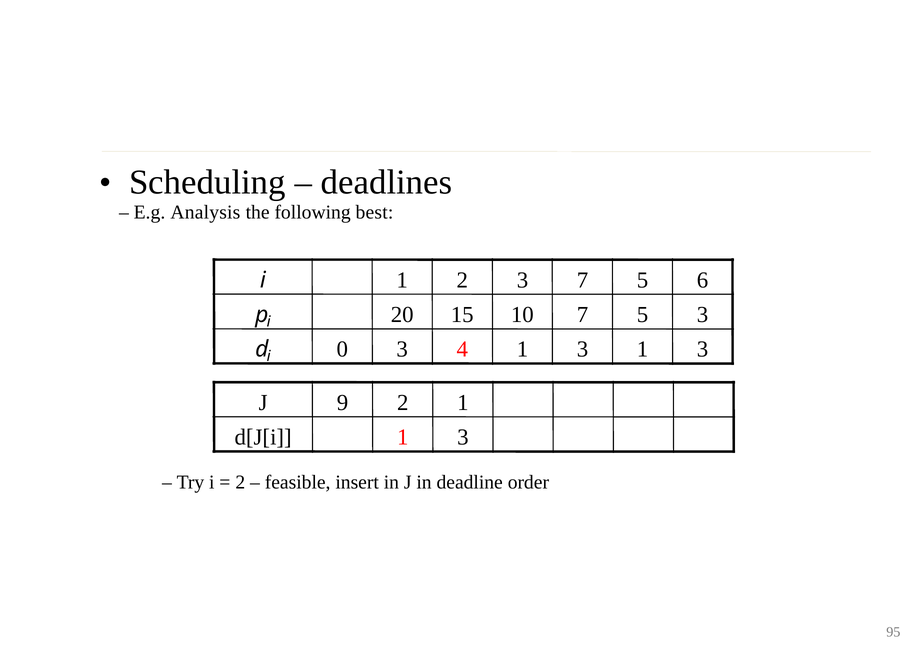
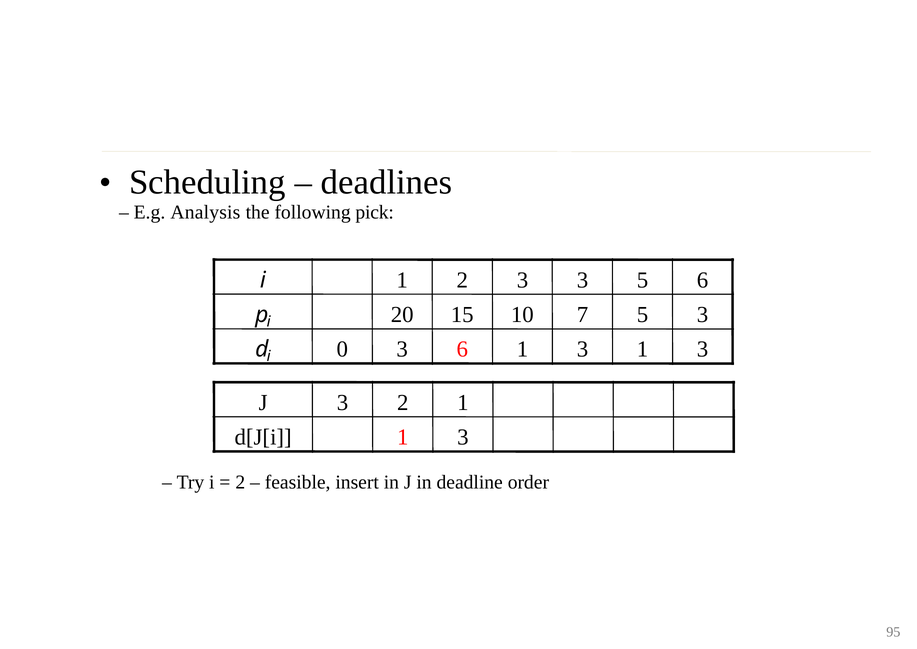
best: best -> pick
3 7: 7 -> 3
3 4: 4 -> 6
J 9: 9 -> 3
